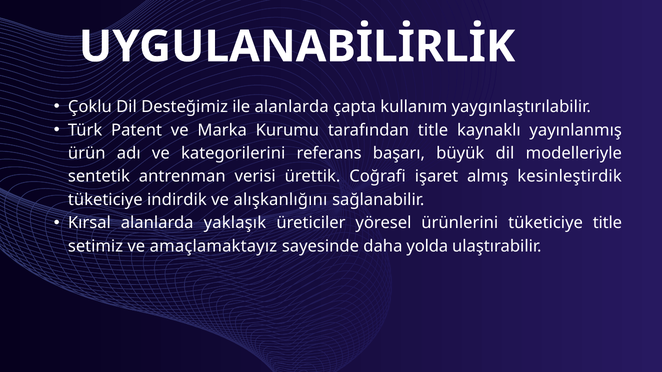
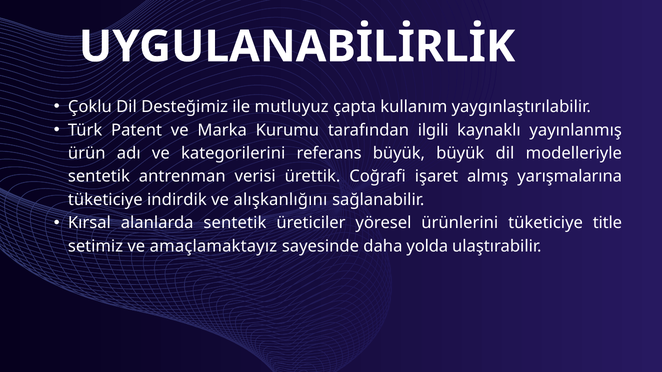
ile alanlarda: alanlarda -> mutluyuz
tarafından title: title -> ilgili
referans başarı: başarı -> büyük
kesinleştirdik: kesinleştirdik -> yarışmalarına
alanlarda yaklaşık: yaklaşık -> sentetik
